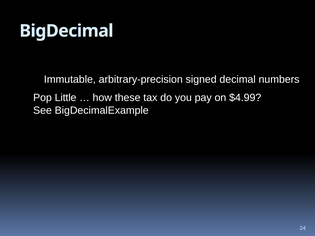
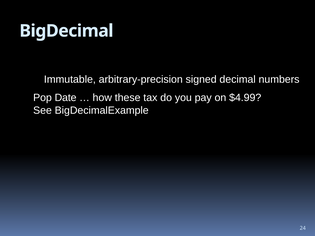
Little: Little -> Date
